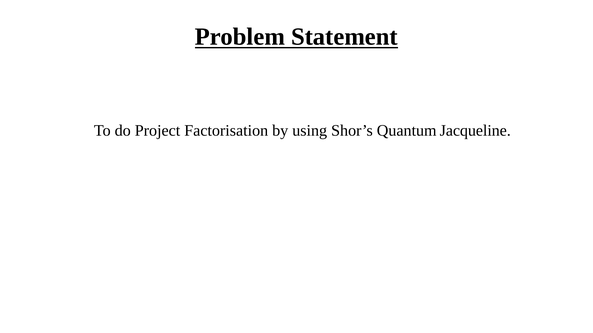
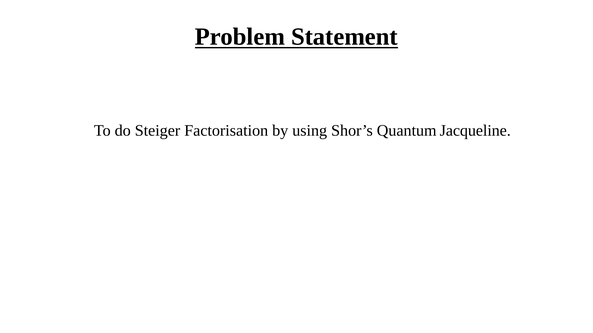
Project: Project -> Steiger
